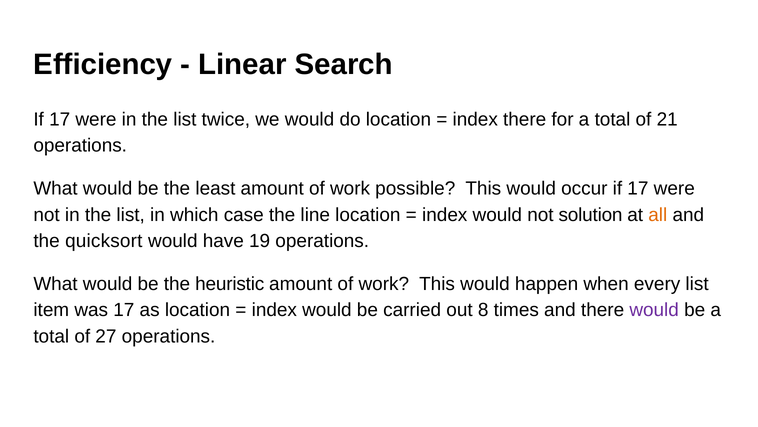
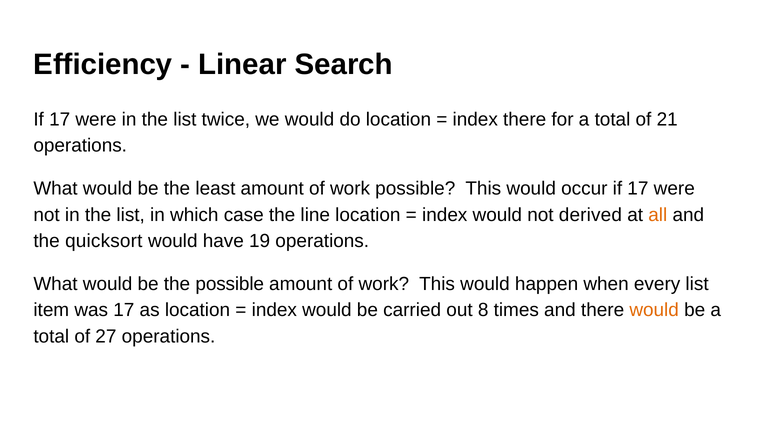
solution: solution -> derived
the heuristic: heuristic -> possible
would at (654, 310) colour: purple -> orange
